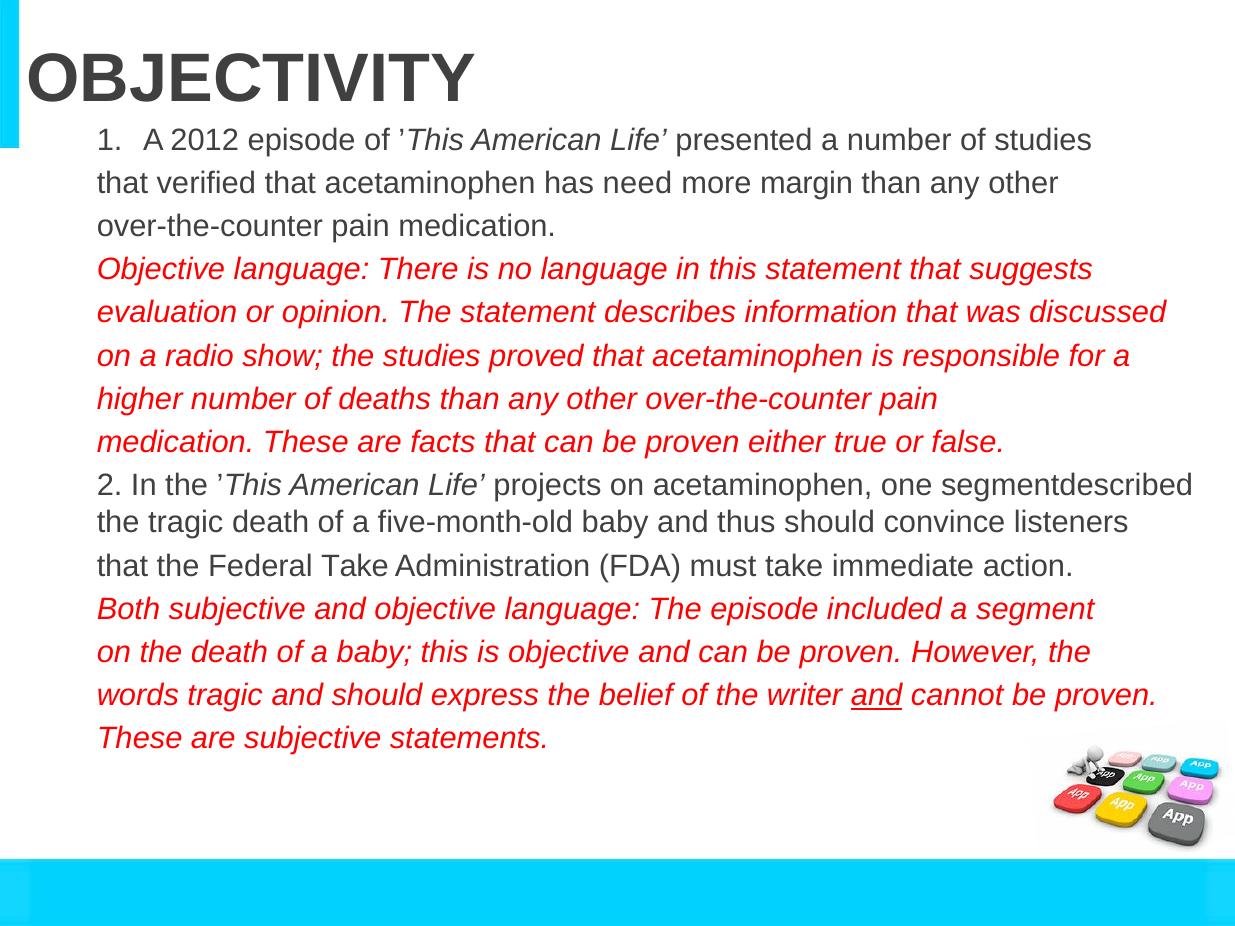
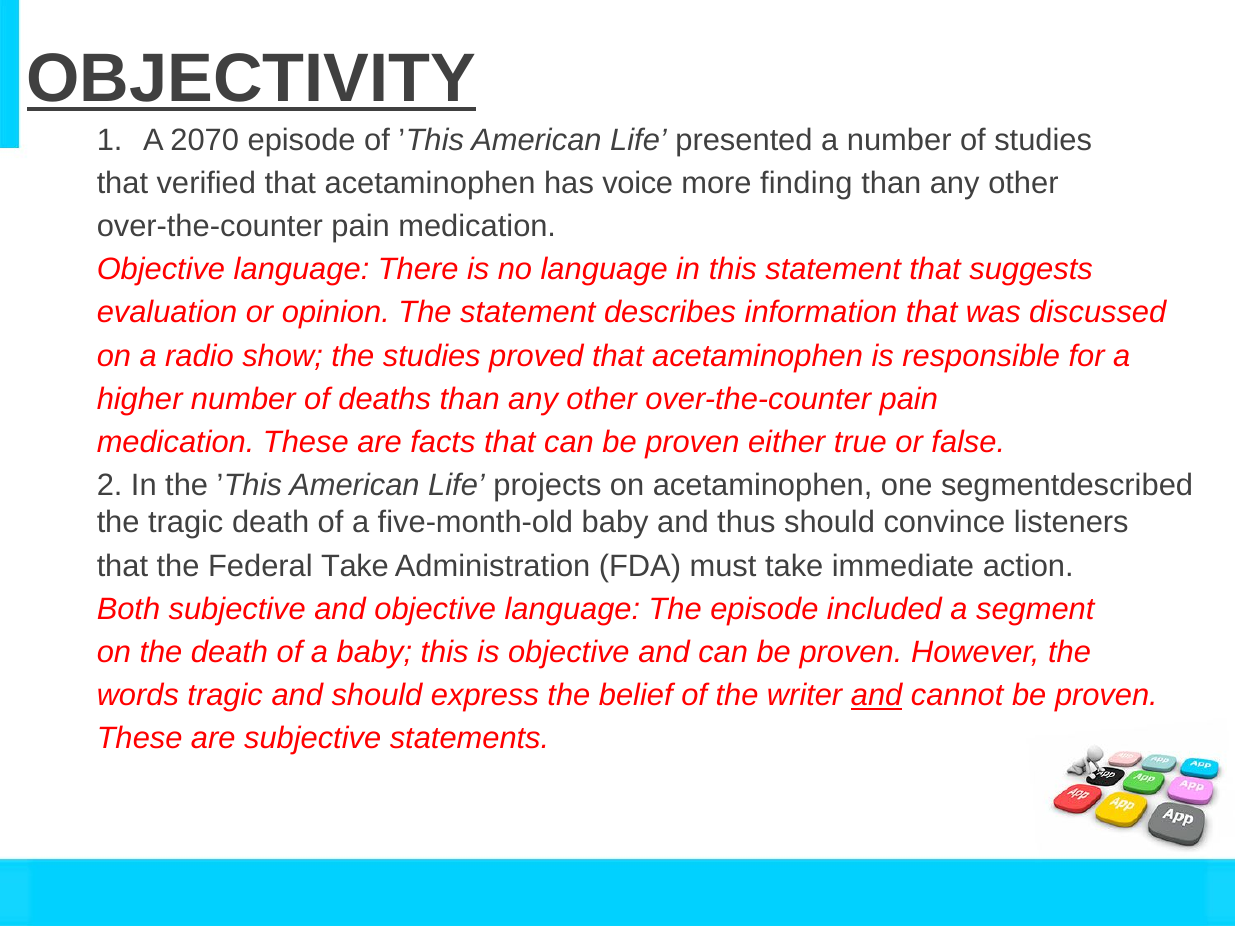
OBJECTIVITY underline: none -> present
2012: 2012 -> 2070
need: need -> voice
margin: margin -> finding
